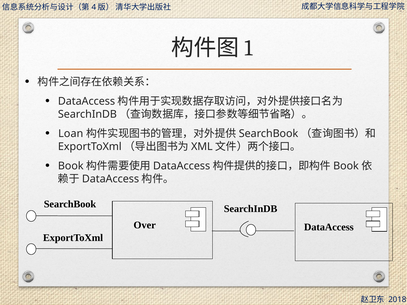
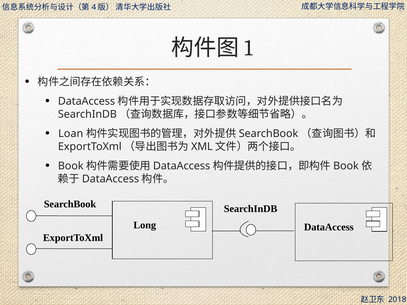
Over: Over -> Long
